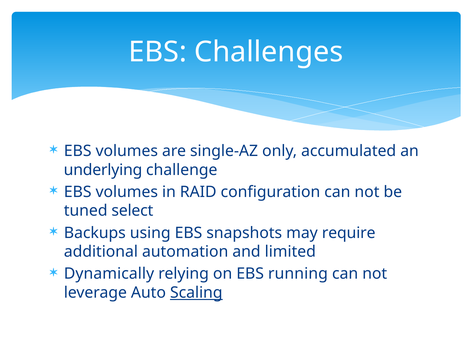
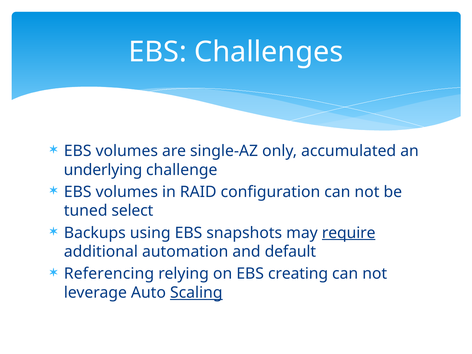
require underline: none -> present
limited: limited -> default
Dynamically: Dynamically -> Referencing
running: running -> creating
